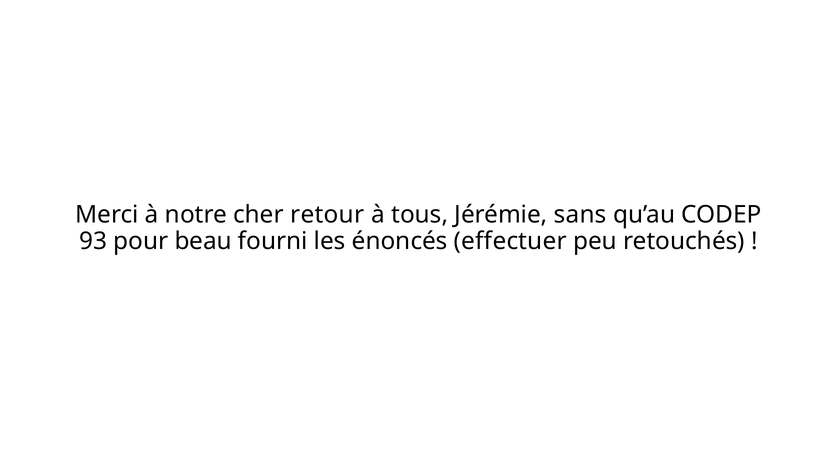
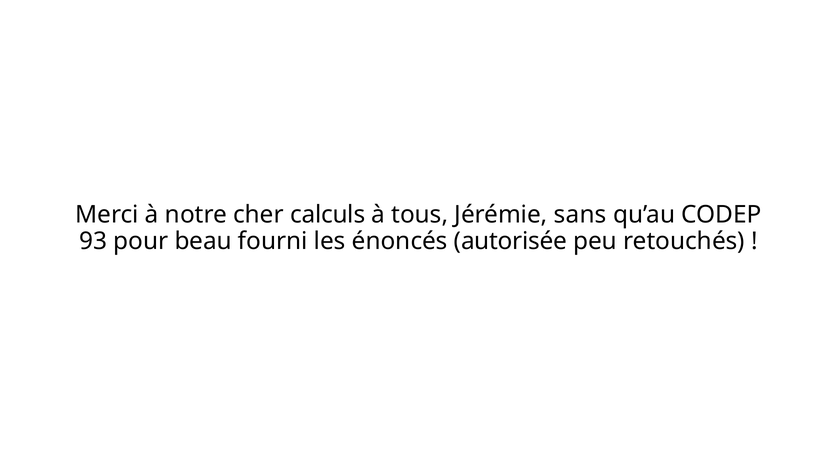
retour: retour -> calculs
effectuer: effectuer -> autorisée
